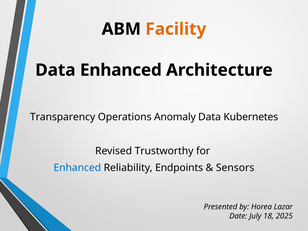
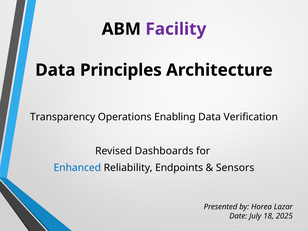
Facility colour: orange -> purple
Data Enhanced: Enhanced -> Principles
Anomaly: Anomaly -> Enabling
Kubernetes: Kubernetes -> Verification
Trustworthy: Trustworthy -> Dashboards
